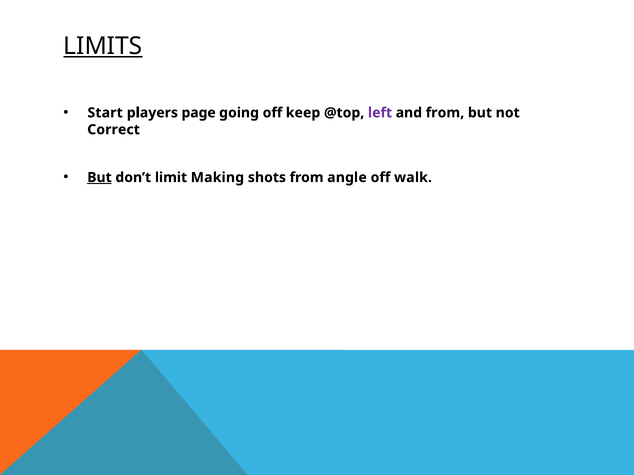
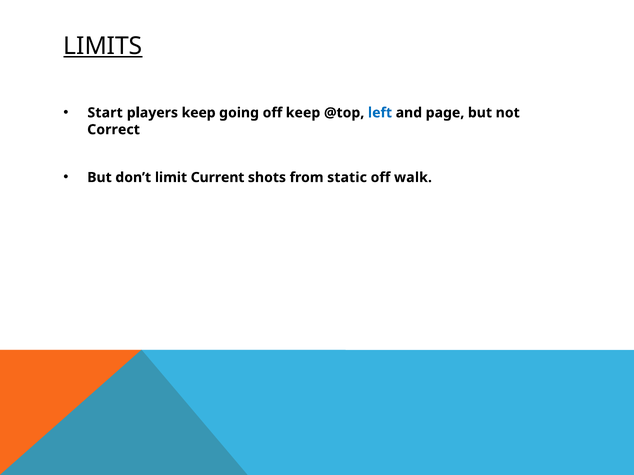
players page: page -> keep
left colour: purple -> blue
and from: from -> page
But at (99, 178) underline: present -> none
Making: Making -> Current
angle: angle -> static
